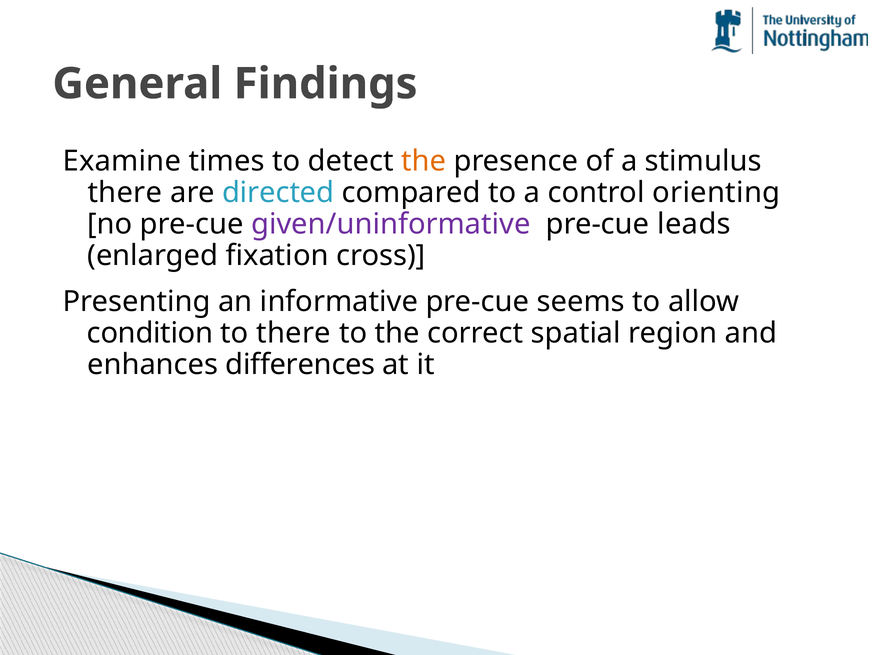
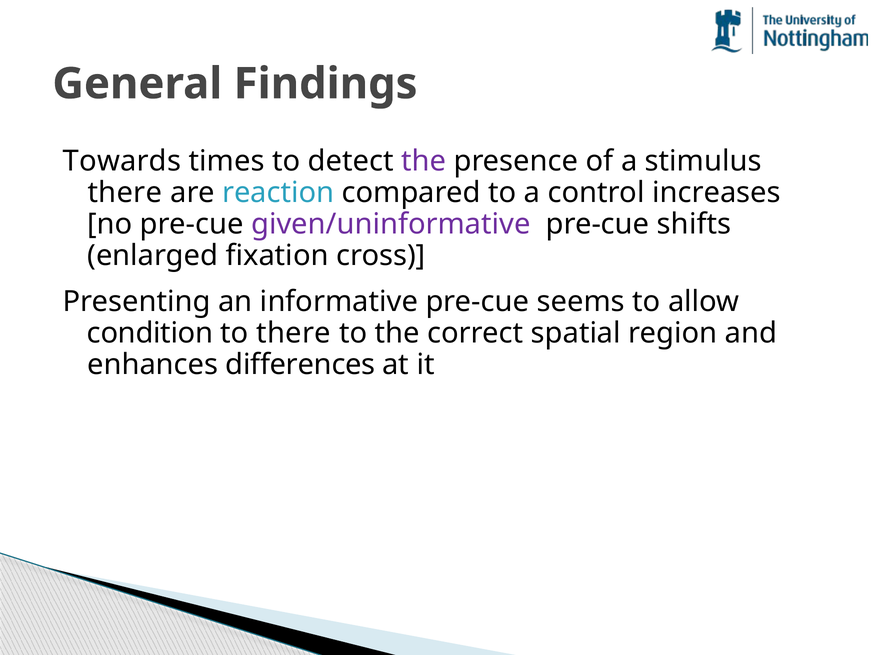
Examine: Examine -> Towards
the at (424, 161) colour: orange -> purple
directed: directed -> reaction
orienting: orienting -> increases
leads: leads -> shifts
